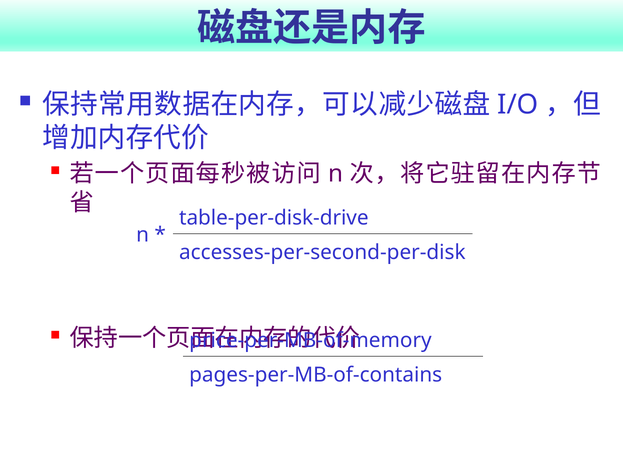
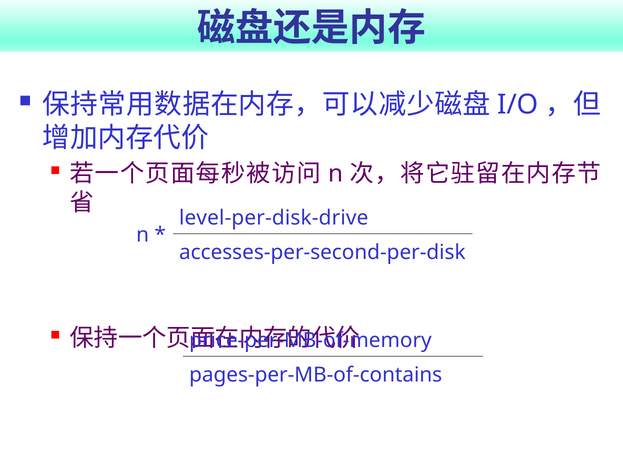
table-per-disk-drive: table-per-disk-drive -> level-per-disk-drive
